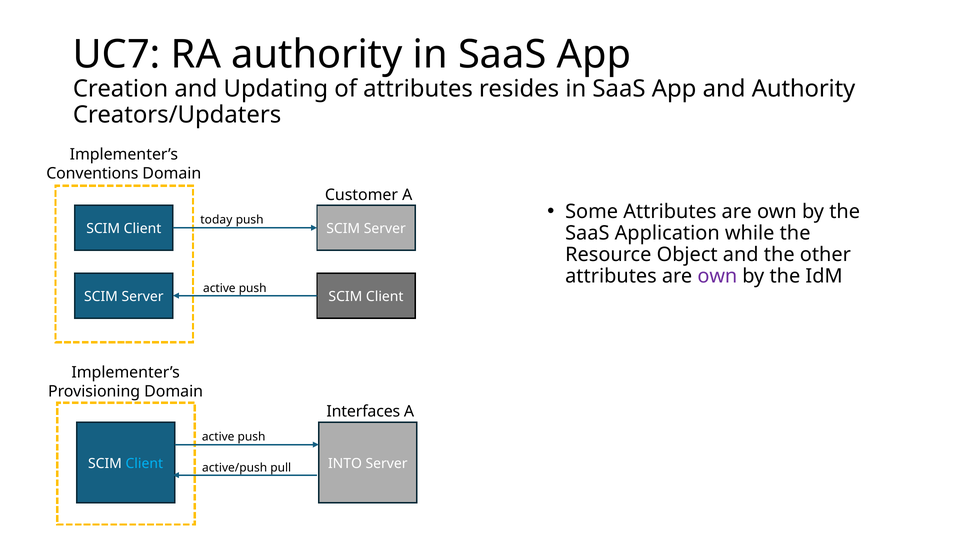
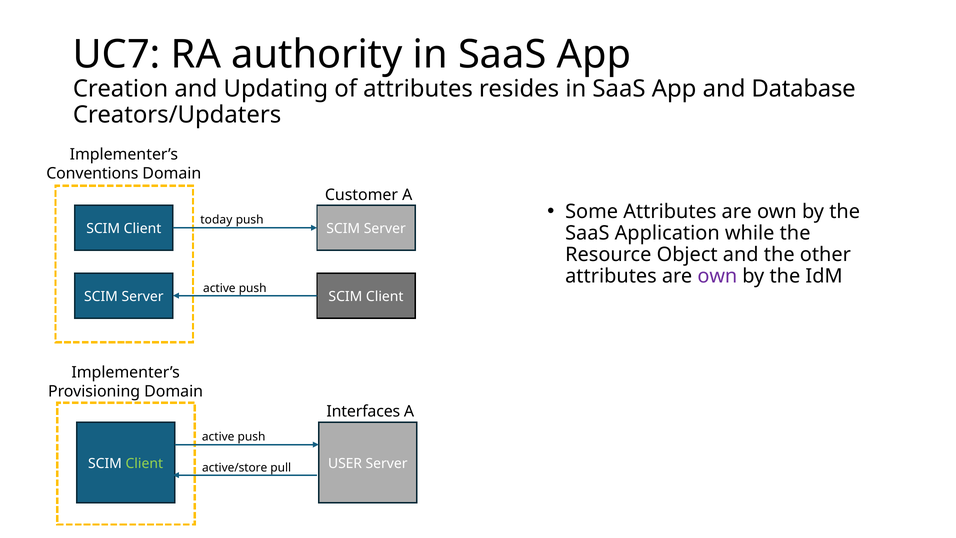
and Authority: Authority -> Database
Client at (144, 463) colour: light blue -> light green
INTO: INTO -> USER
active/push: active/push -> active/store
